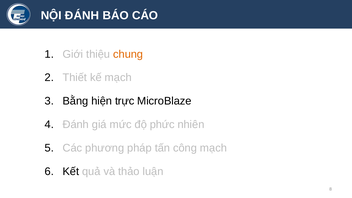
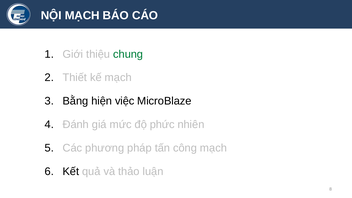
NỘI ĐÁNH: ĐÁNH -> MẠCH
chung colour: orange -> green
trực: trực -> việc
